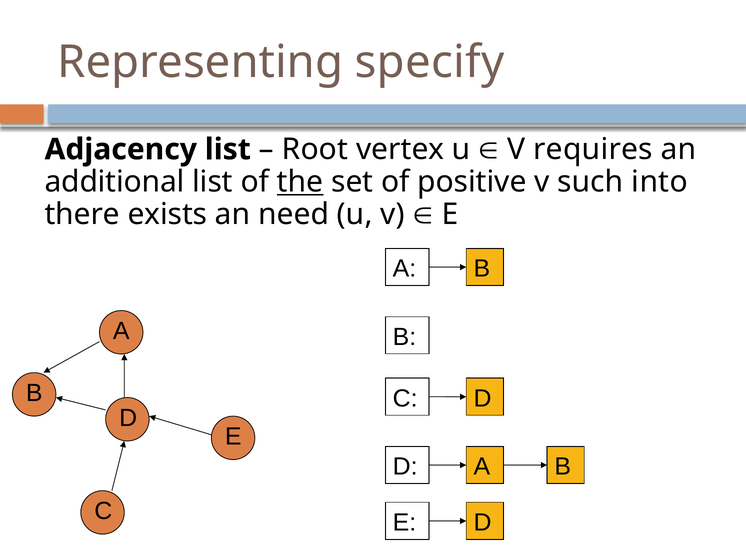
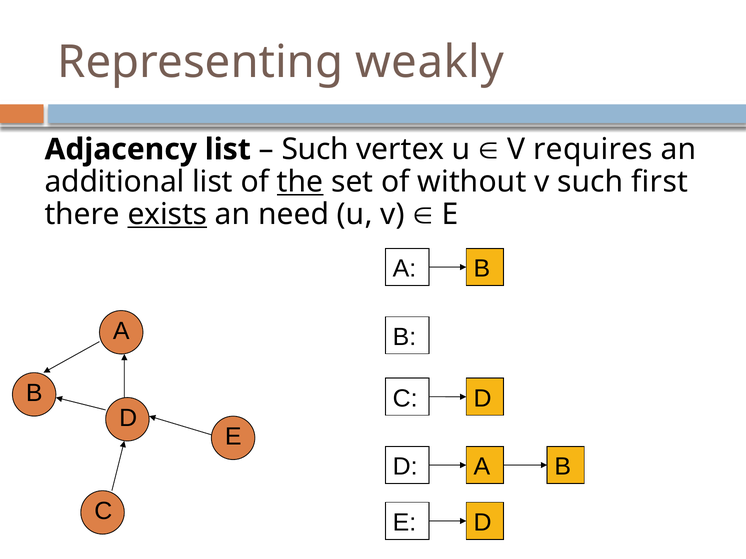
specify: specify -> weakly
Root at (315, 150): Root -> Such
positive: positive -> without
into: into -> first
exists underline: none -> present
